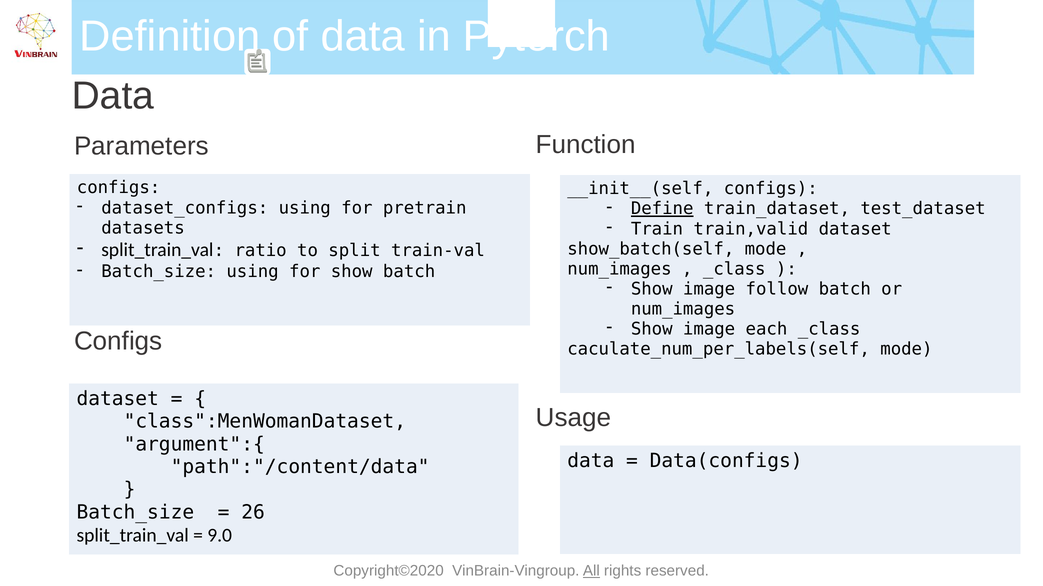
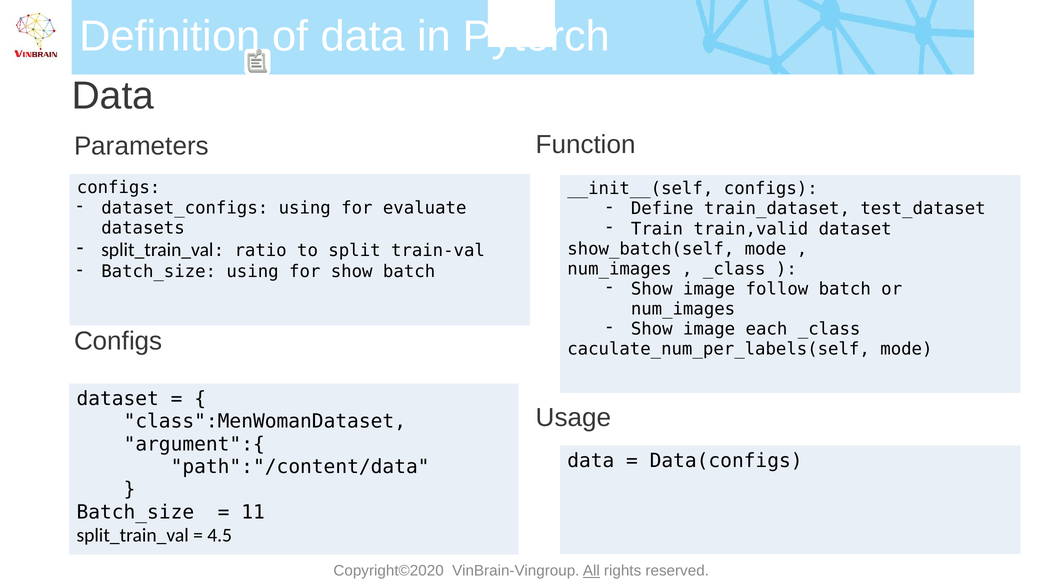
pretrain: pretrain -> evaluate
Define underline: present -> none
26: 26 -> 11
9.0: 9.0 -> 4.5
